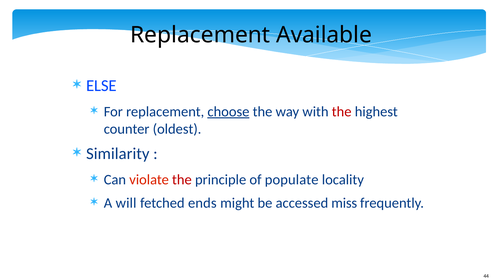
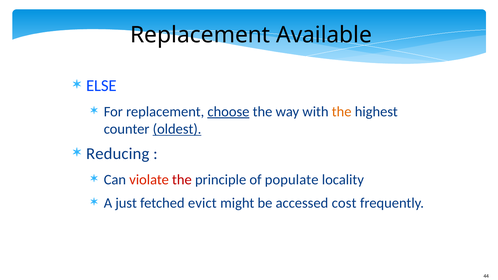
the at (342, 112) colour: red -> orange
oldest underline: none -> present
Similarity: Similarity -> Reducing
will: will -> just
ends: ends -> evict
miss: miss -> cost
